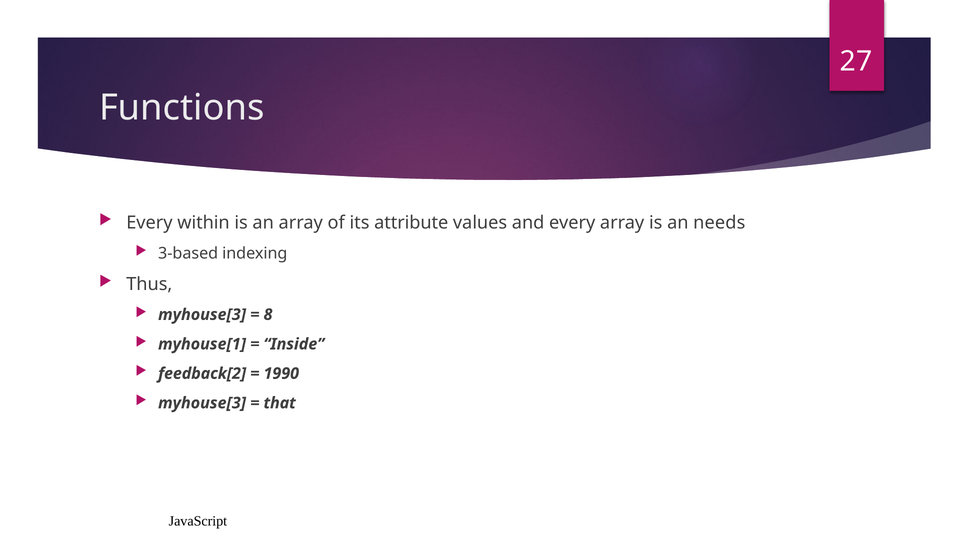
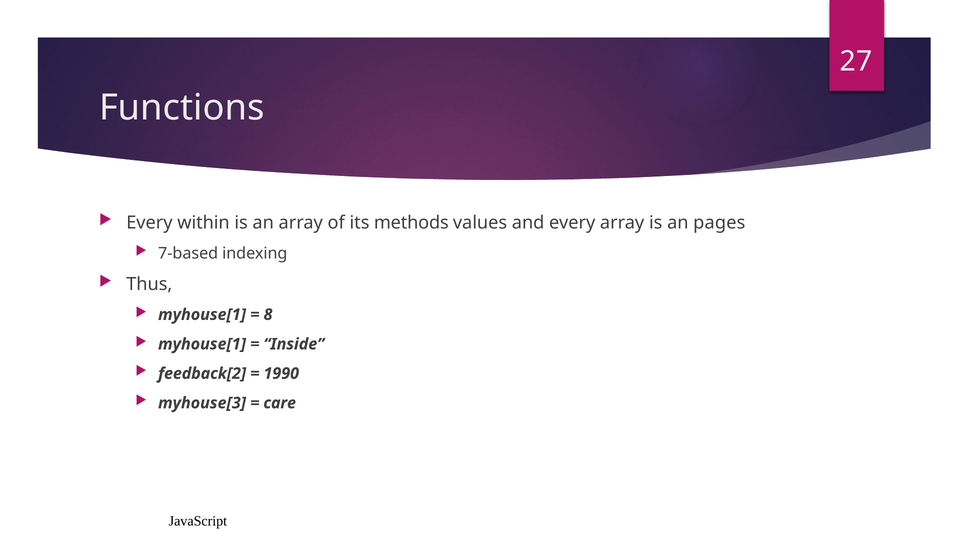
attribute: attribute -> methods
needs: needs -> pages
3-based: 3-based -> 7-based
myhouse[3 at (202, 315): myhouse[3 -> myhouse[1
that: that -> care
